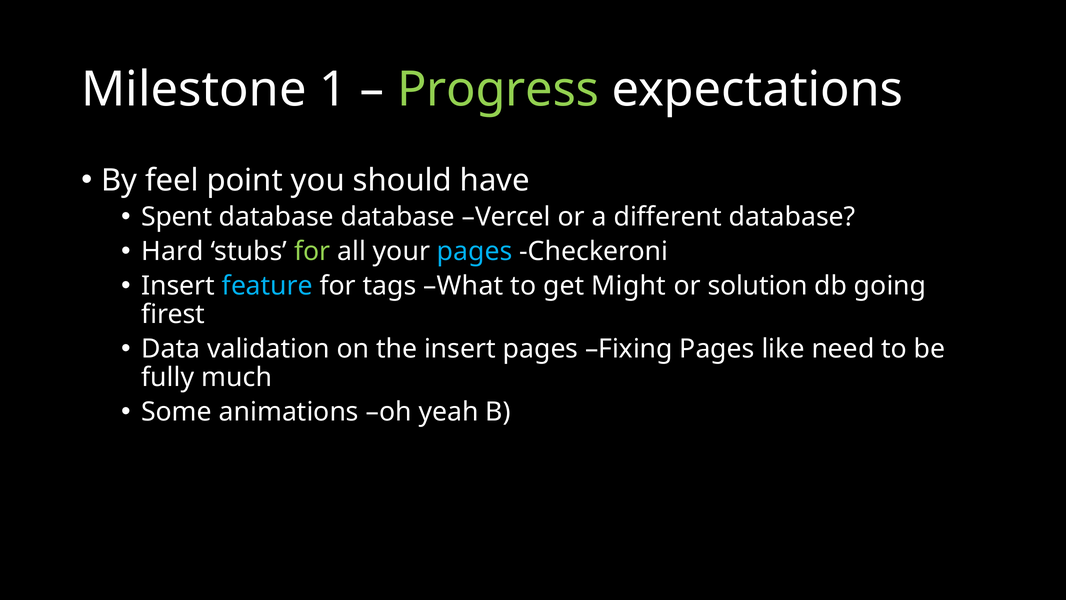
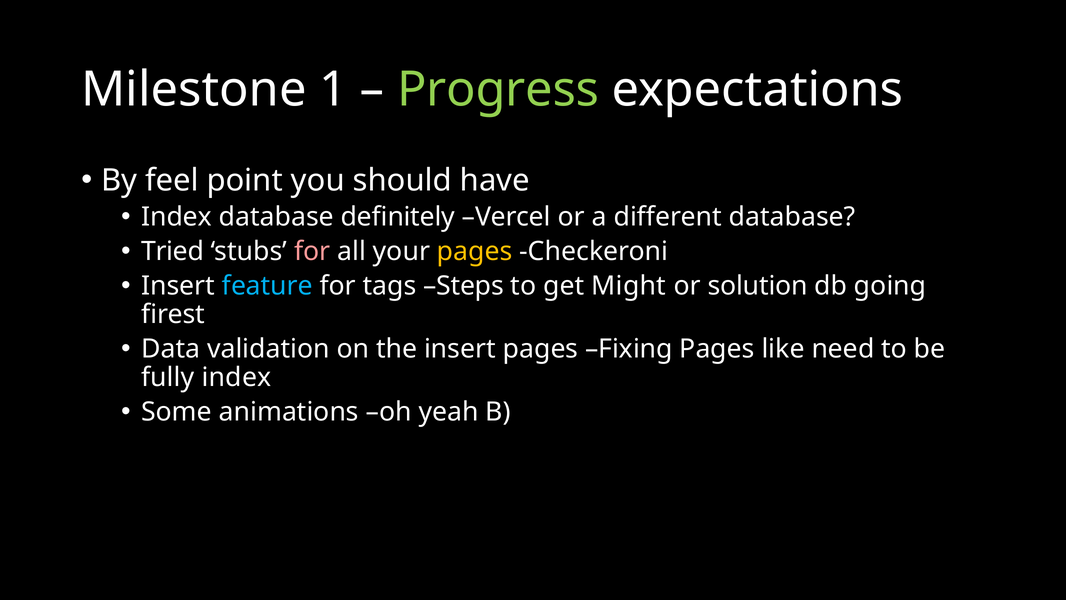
Spent at (177, 217): Spent -> Index
database database: database -> definitely
Hard: Hard -> Tried
for at (312, 251) colour: light green -> pink
pages at (475, 251) colour: light blue -> yellow
What: What -> Steps
fully much: much -> index
